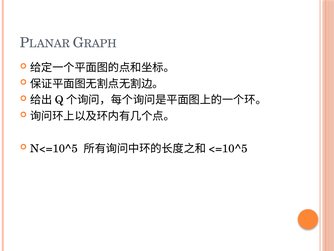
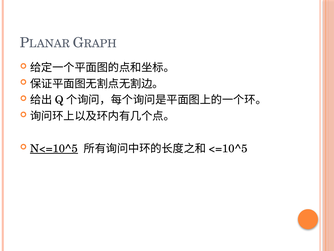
N<=10^5 underline: none -> present
